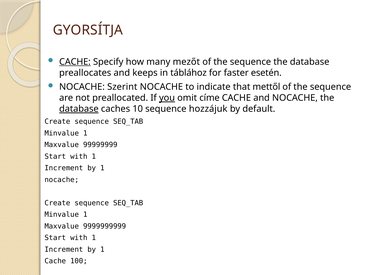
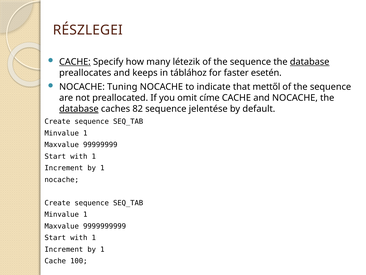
GYORSÍTJA: GYORSÍTJA -> RÉSZLEGEI
mezőt: mezőt -> létezik
database at (310, 62) underline: none -> present
Szerint: Szerint -> Tuning
you underline: present -> none
10: 10 -> 82
hozzájuk: hozzájuk -> jelentése
